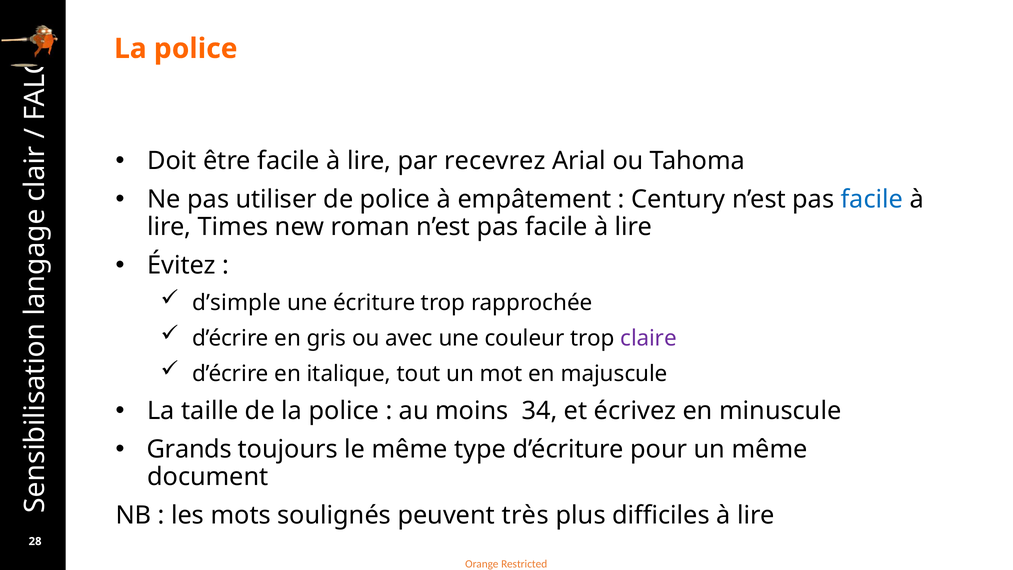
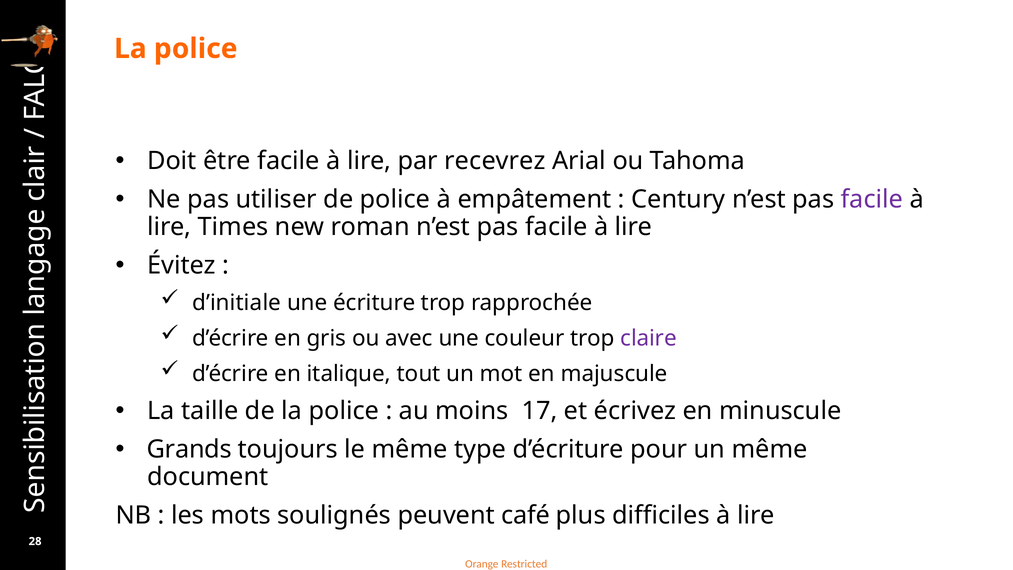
facile at (872, 199) colour: blue -> purple
d’simple: d’simple -> d’initiale
34: 34 -> 17
très: très -> café
